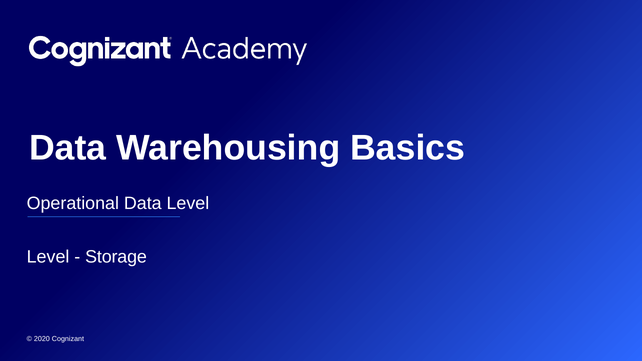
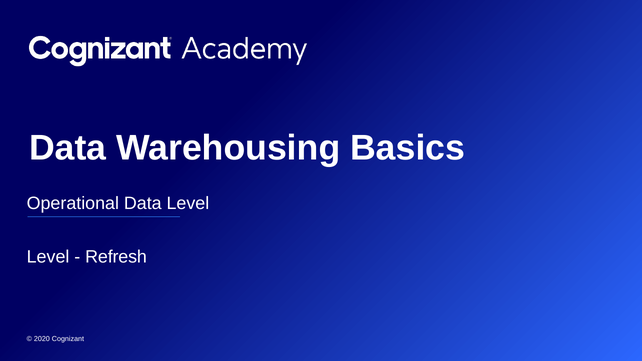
Storage: Storage -> Refresh
